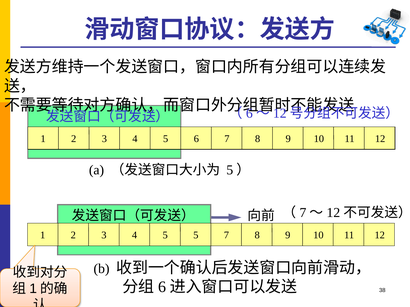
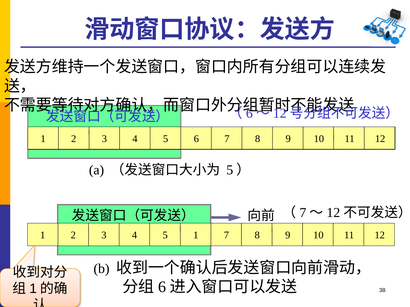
5 5: 5 -> 1
